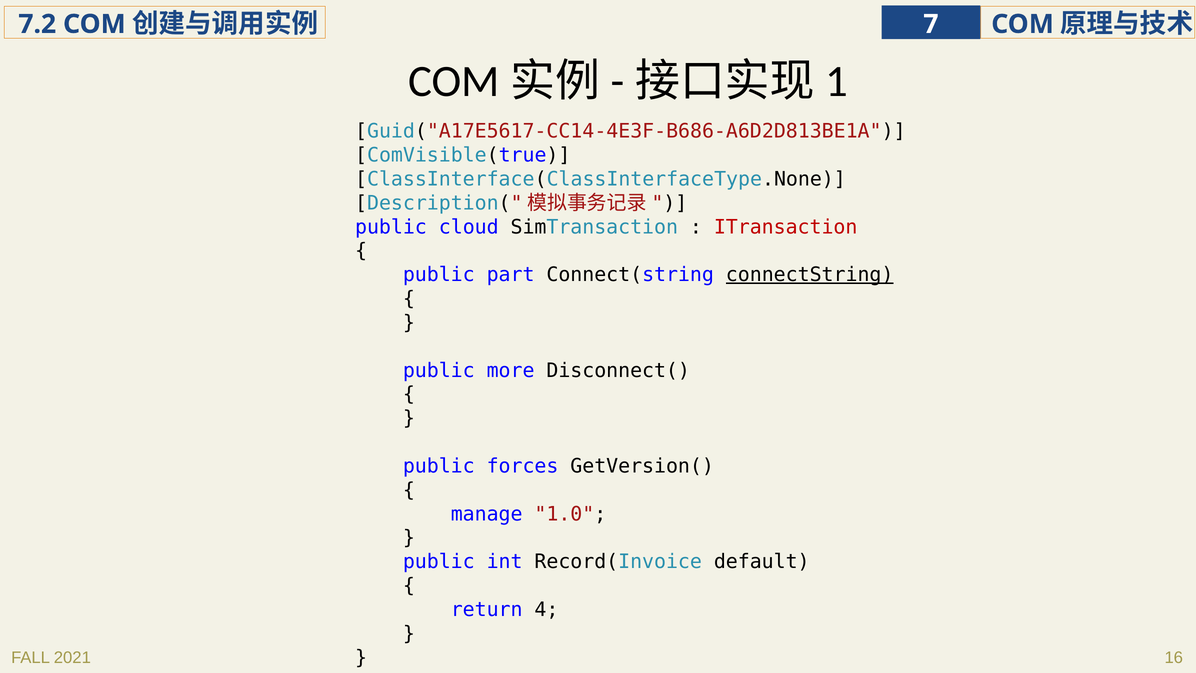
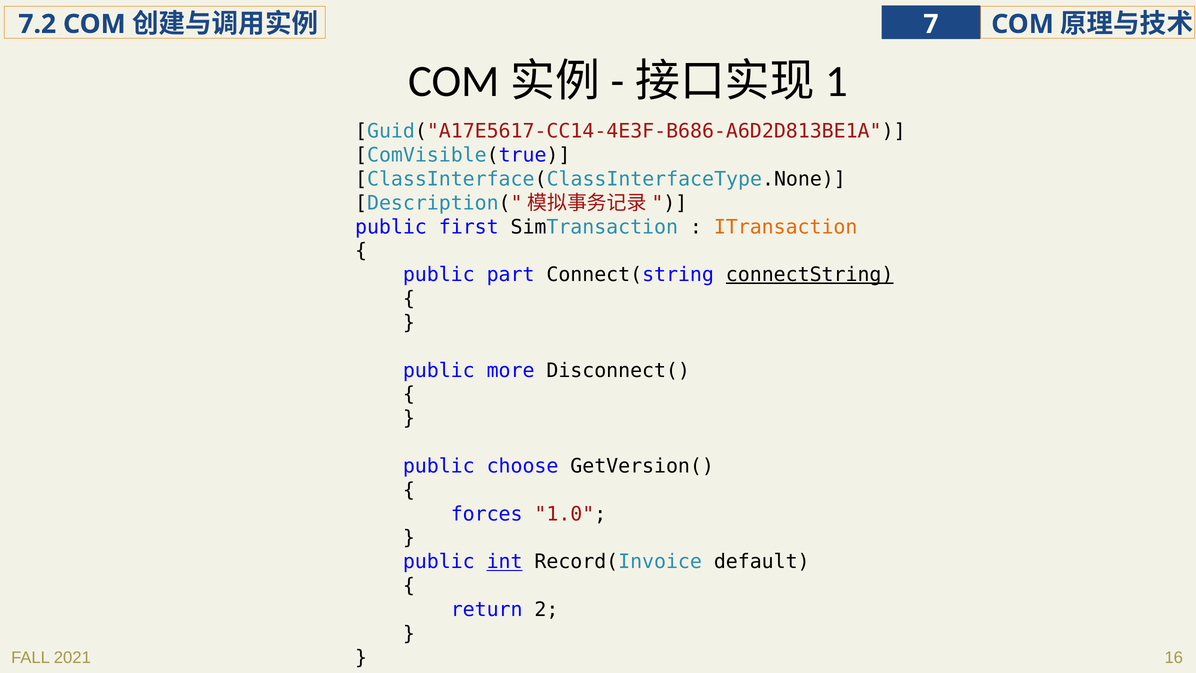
cloud: cloud -> first
ITransaction colour: red -> orange
forces: forces -> choose
manage: manage -> forces
int underline: none -> present
4: 4 -> 2
